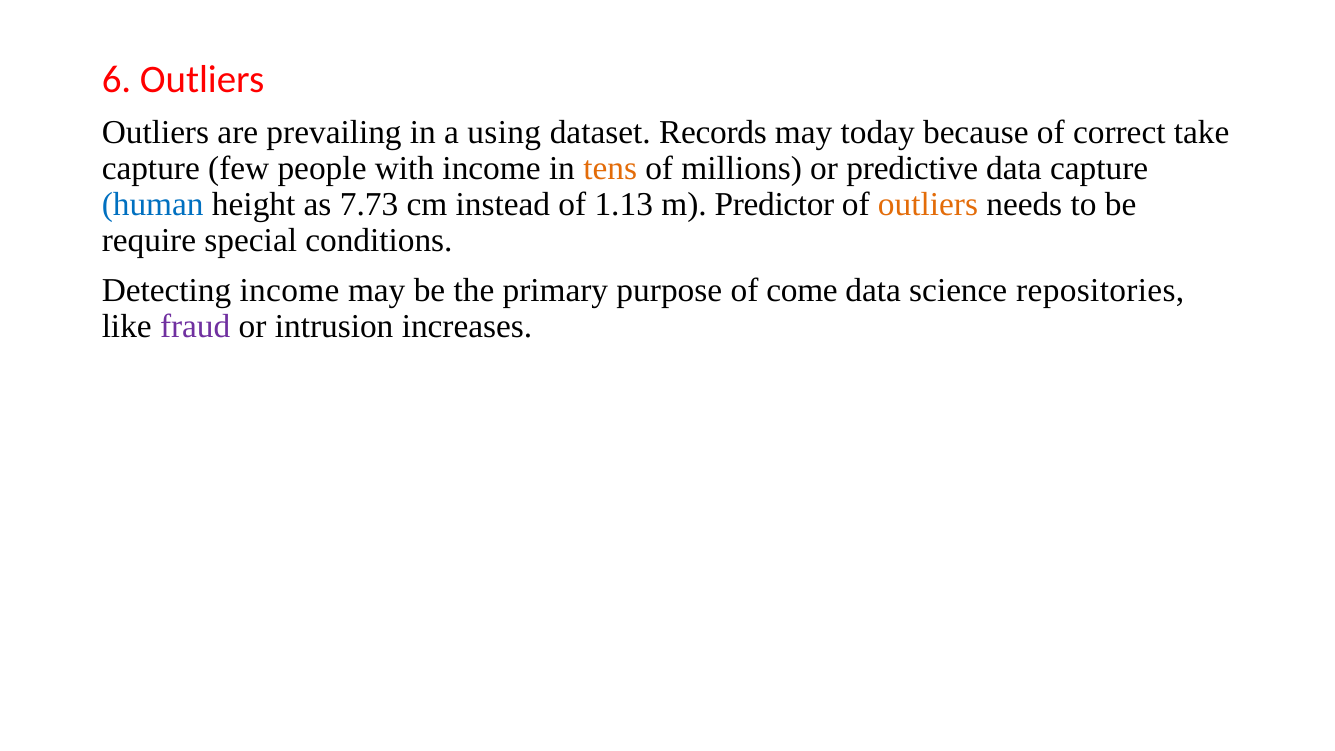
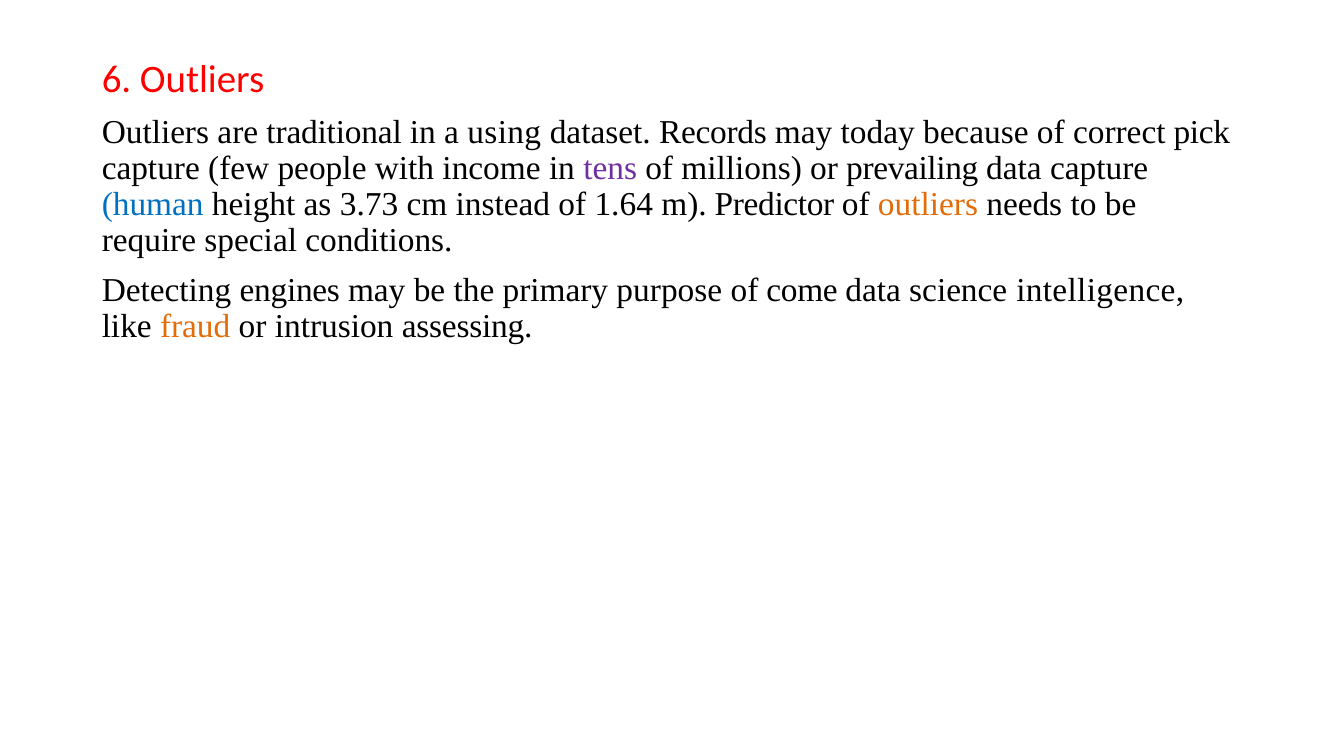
prevailing: prevailing -> traditional
take: take -> pick
tens colour: orange -> purple
predictive: predictive -> prevailing
7.73: 7.73 -> 3.73
1.13: 1.13 -> 1.64
Detecting income: income -> engines
repositories: repositories -> intelligence
fraud colour: purple -> orange
increases: increases -> assessing
